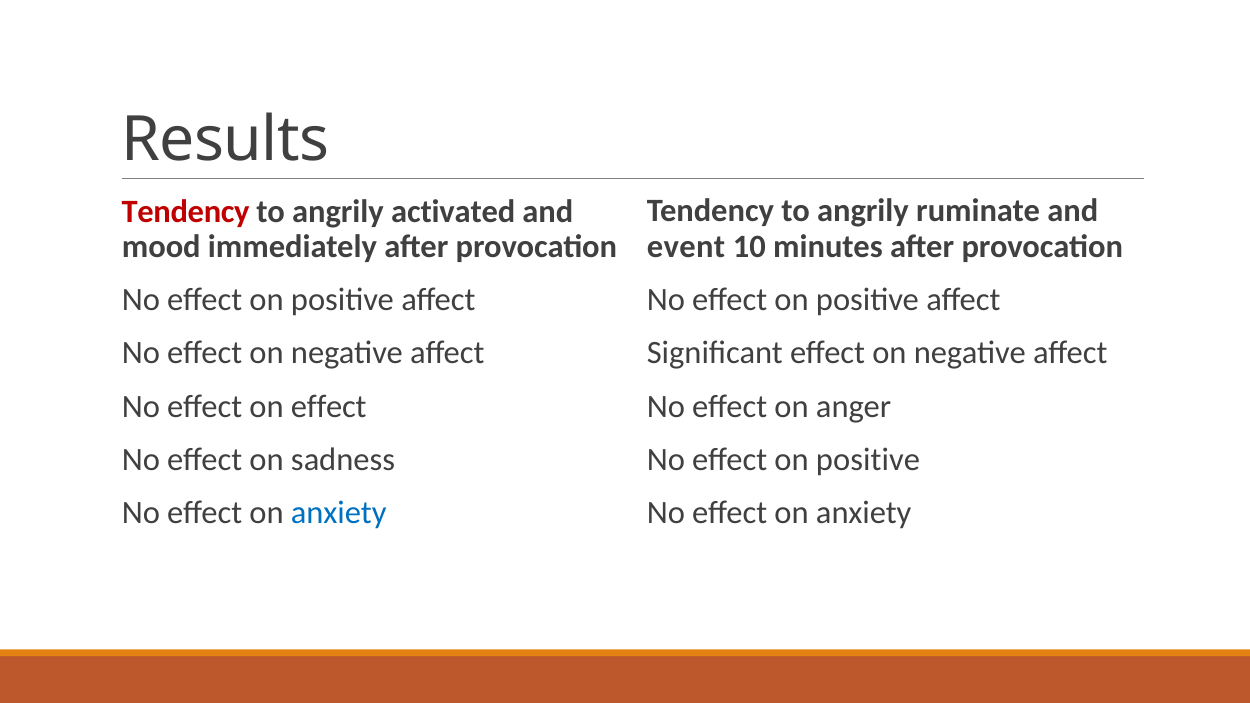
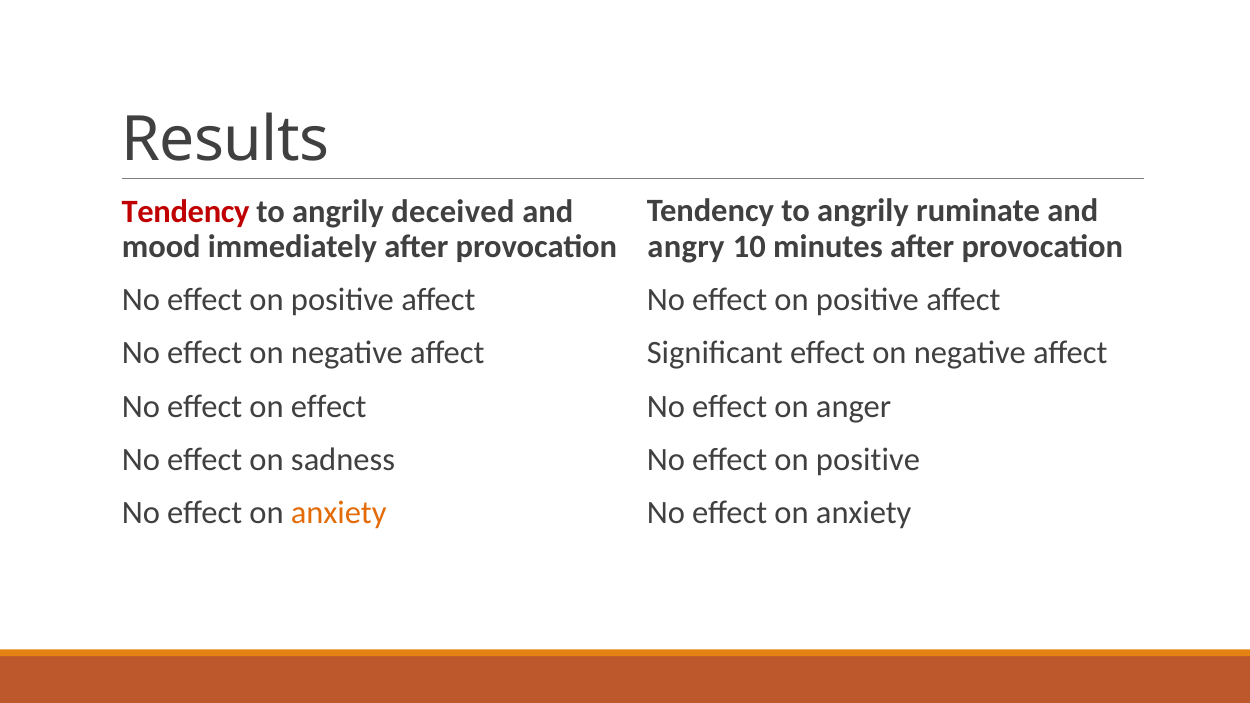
activated: activated -> deceived
event: event -> angry
anxiety at (339, 513) colour: blue -> orange
